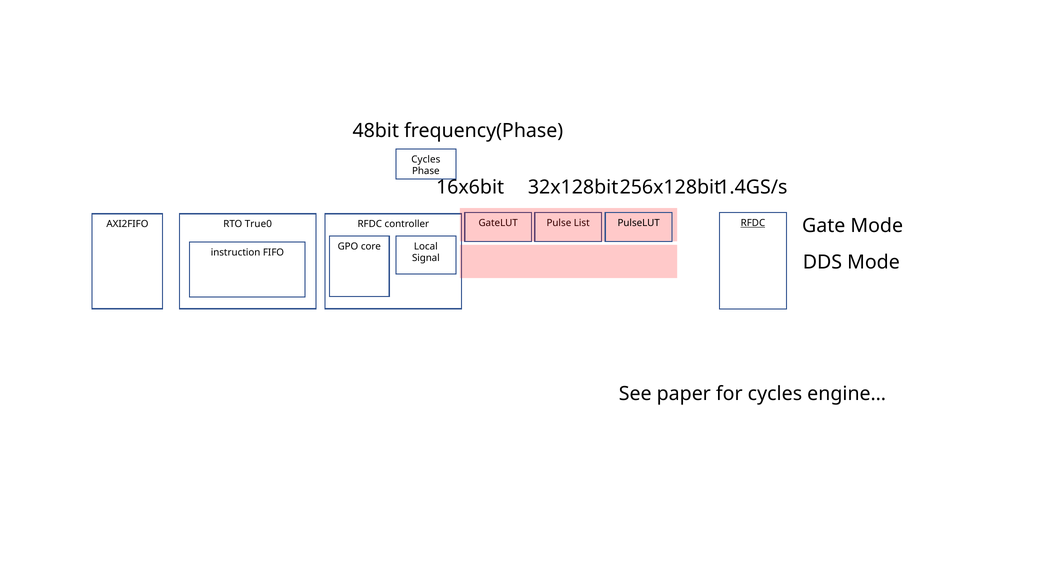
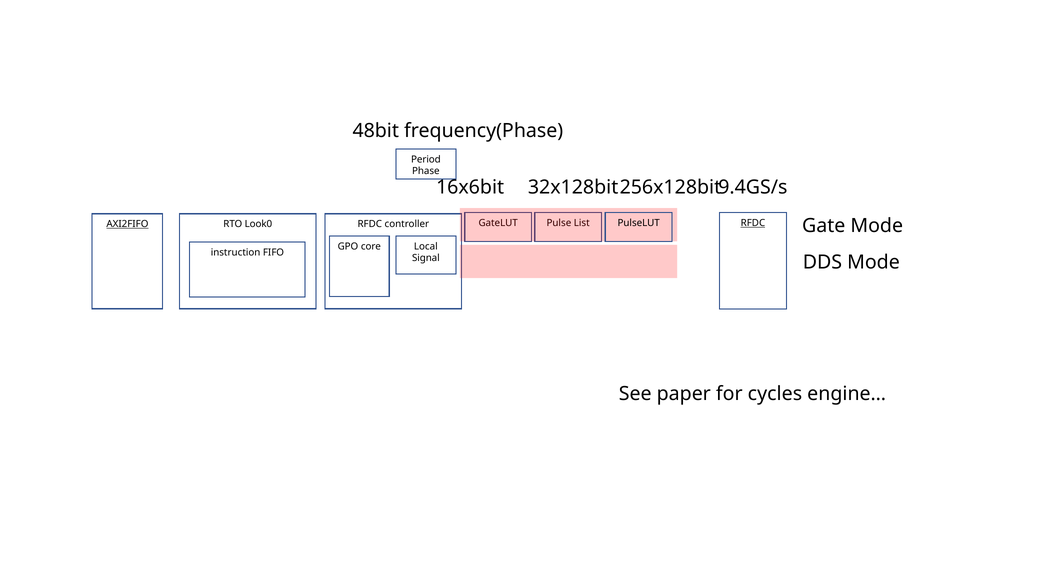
Cycles at (426, 159): Cycles -> Period
1.4GS/s: 1.4GS/s -> 9.4GS/s
AXI2FIFO underline: none -> present
True0: True0 -> Look0
